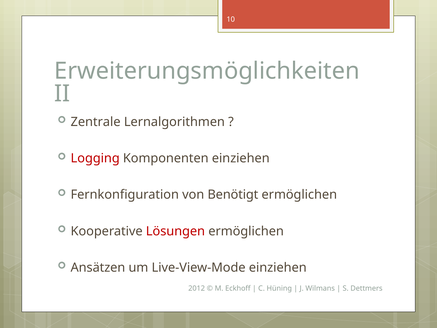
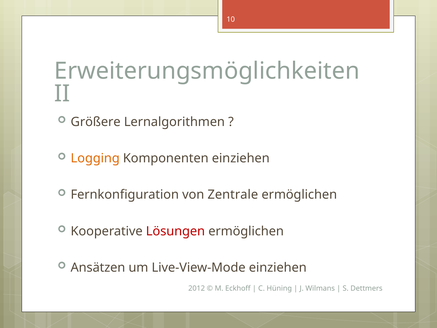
Zentrale: Zentrale -> Größere
Logging colour: red -> orange
Benötigt: Benötigt -> Zentrale
